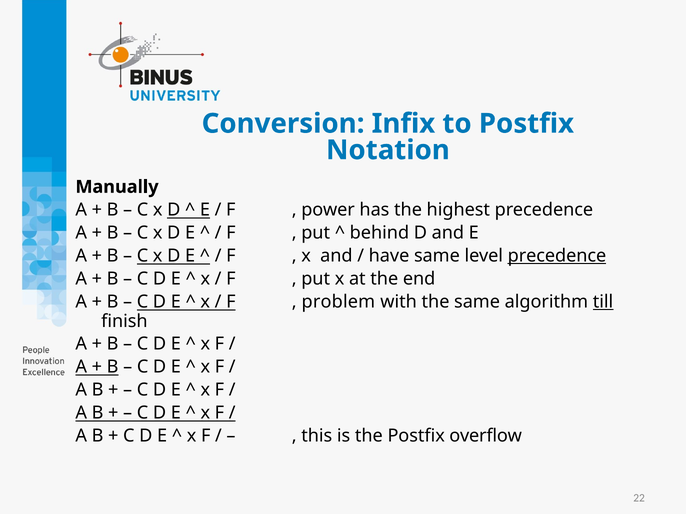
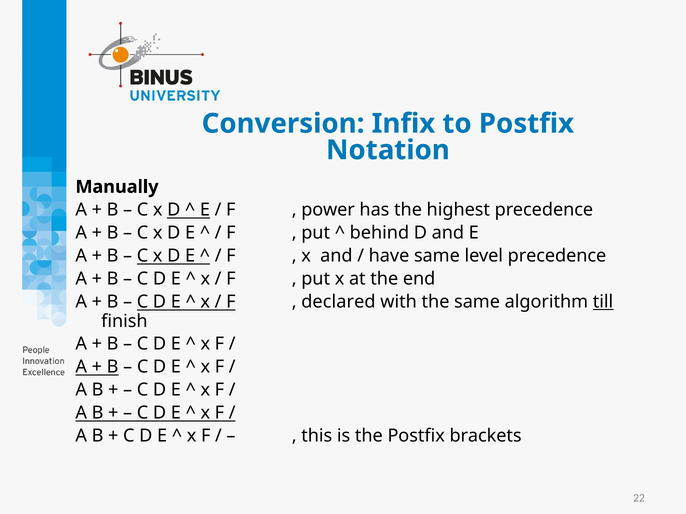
precedence at (557, 256) underline: present -> none
problem: problem -> declared
overflow: overflow -> brackets
